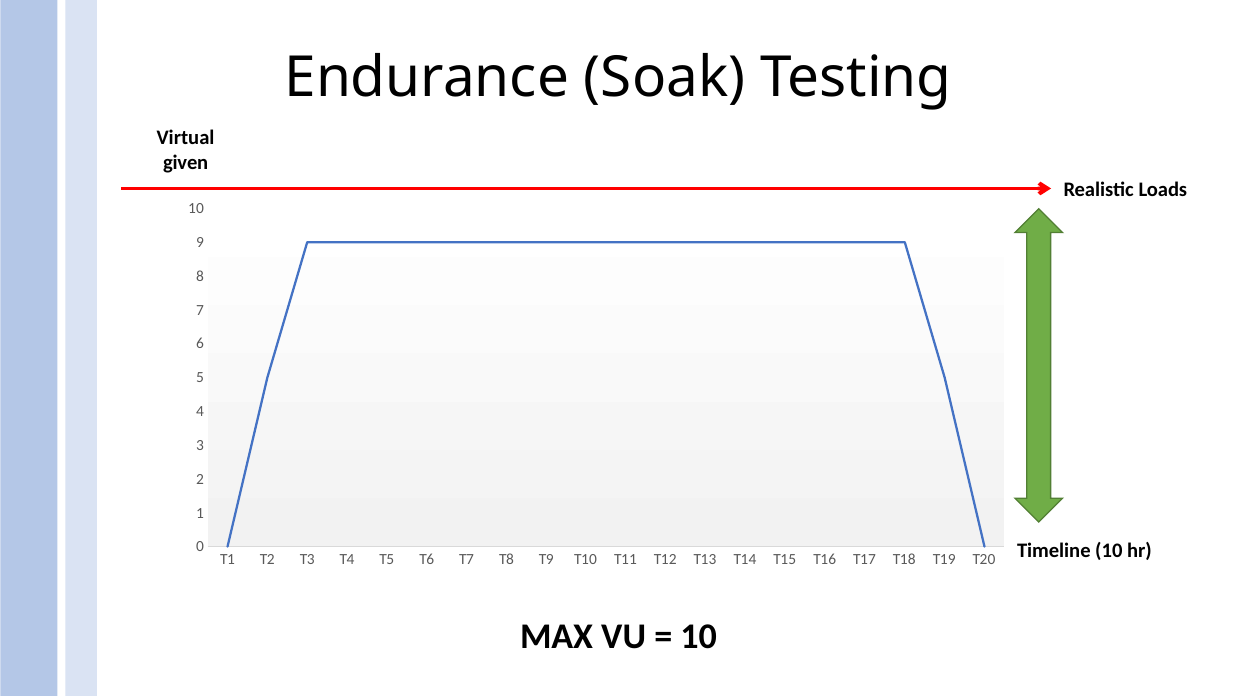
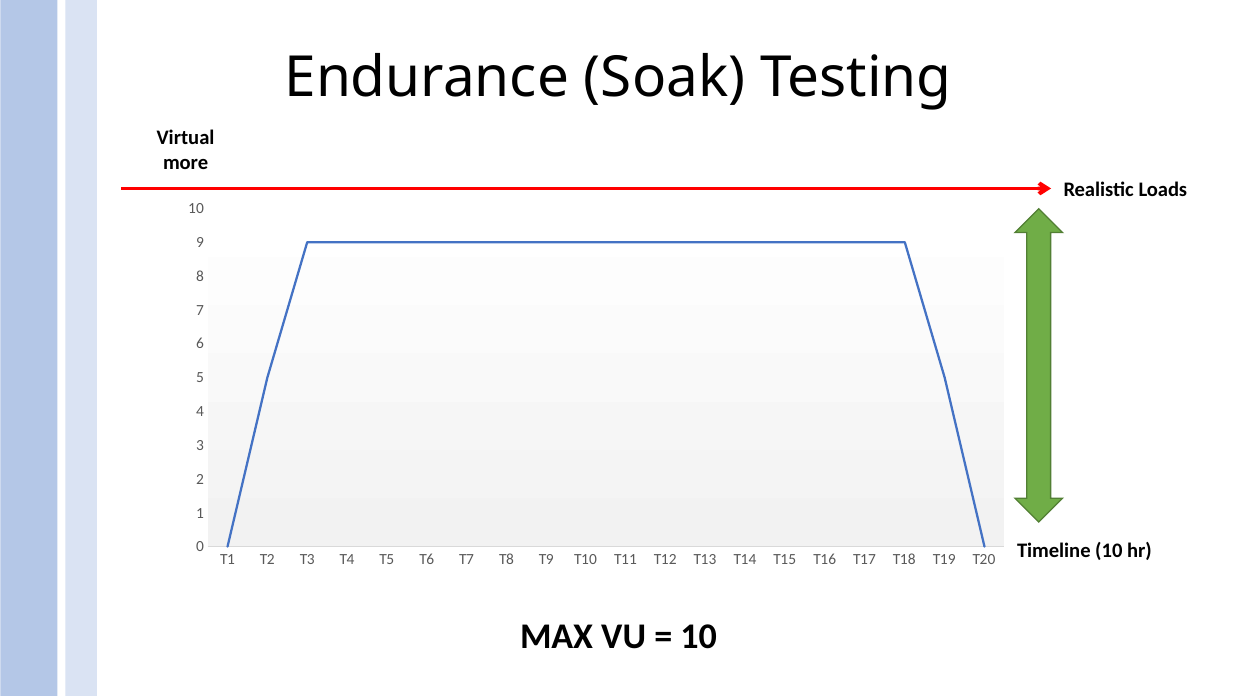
given: given -> more
